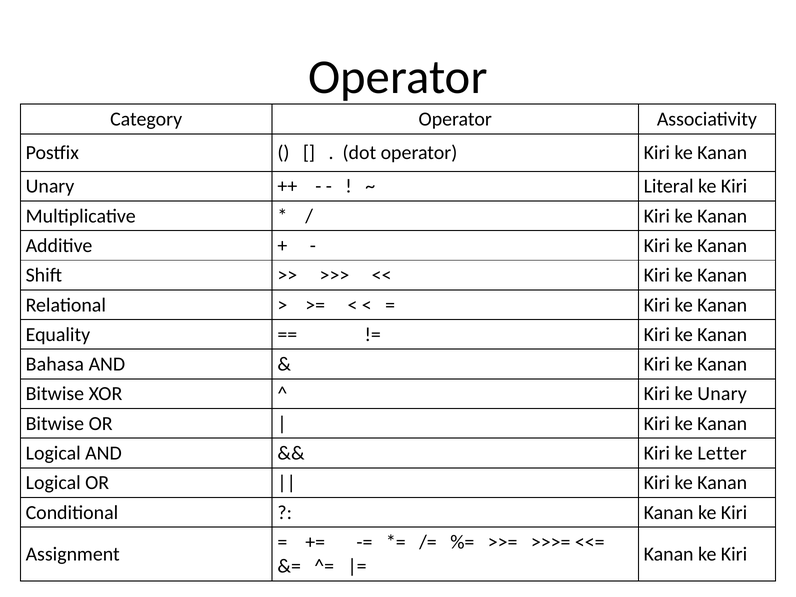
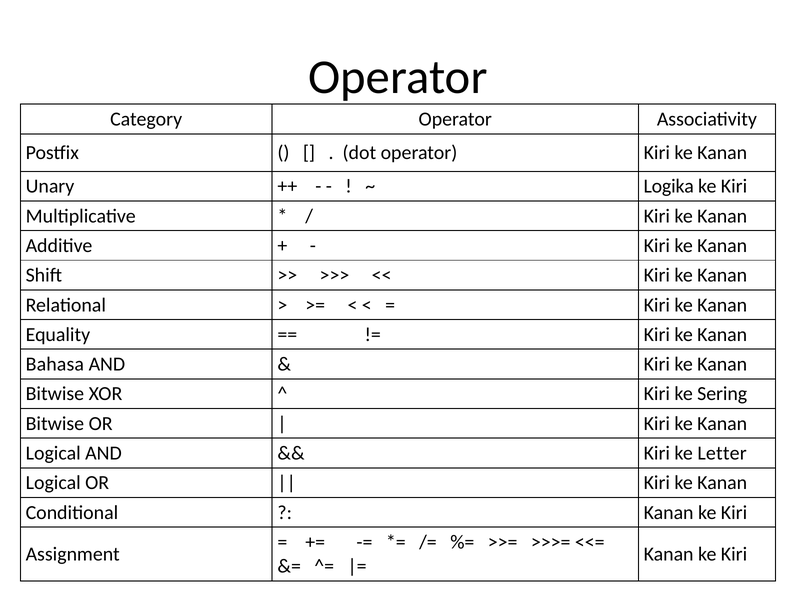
Literal: Literal -> Logika
ke Unary: Unary -> Sering
